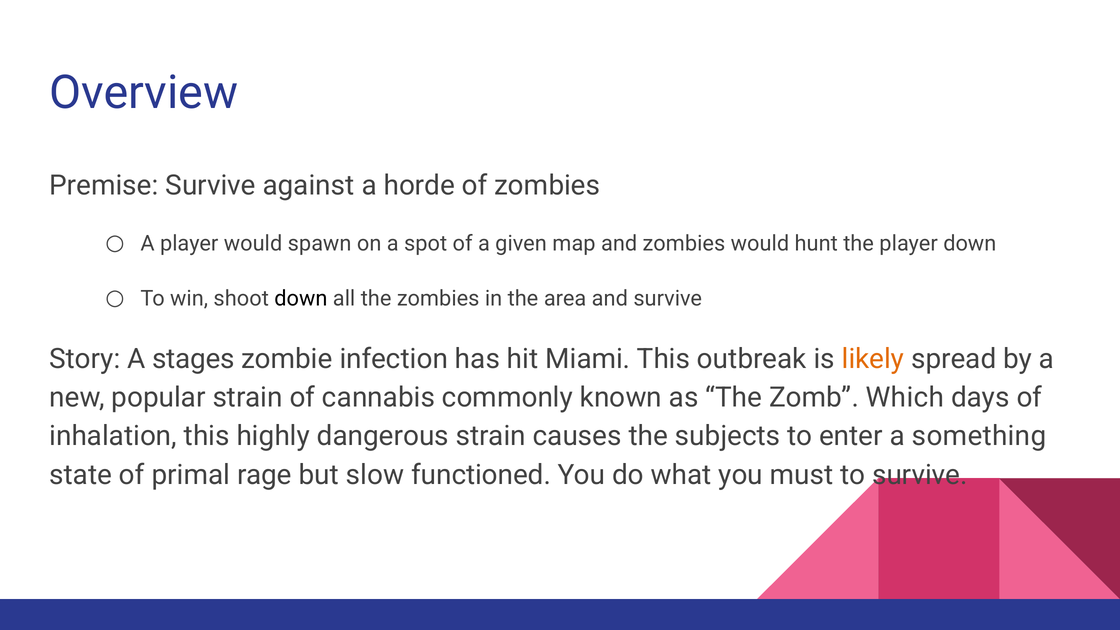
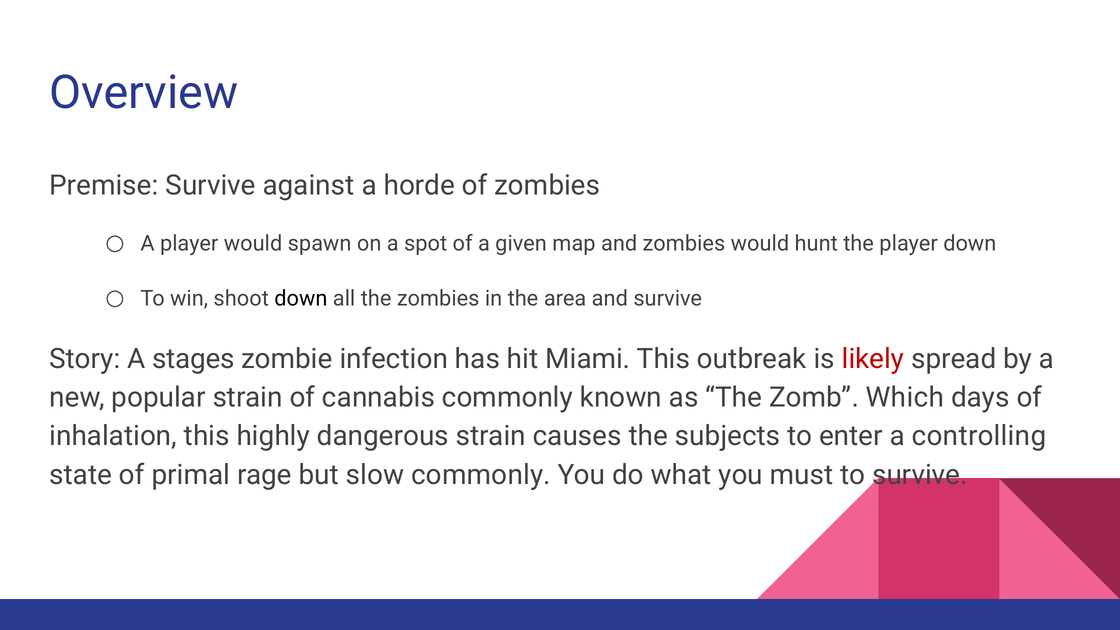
likely colour: orange -> red
something: something -> controlling
slow functioned: functioned -> commonly
